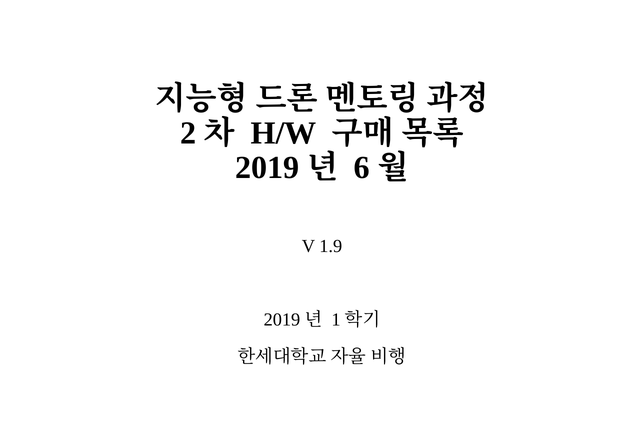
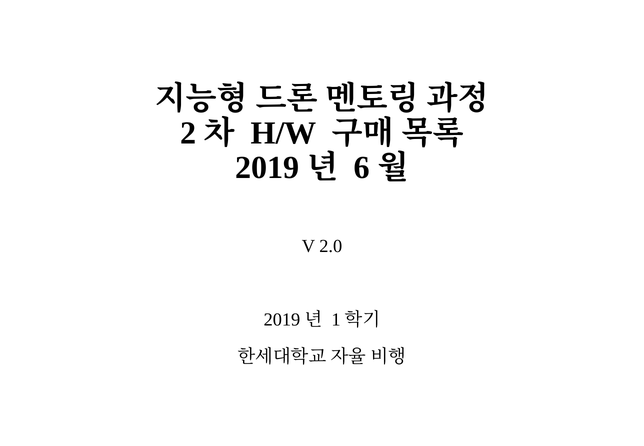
1.9: 1.9 -> 2.0
